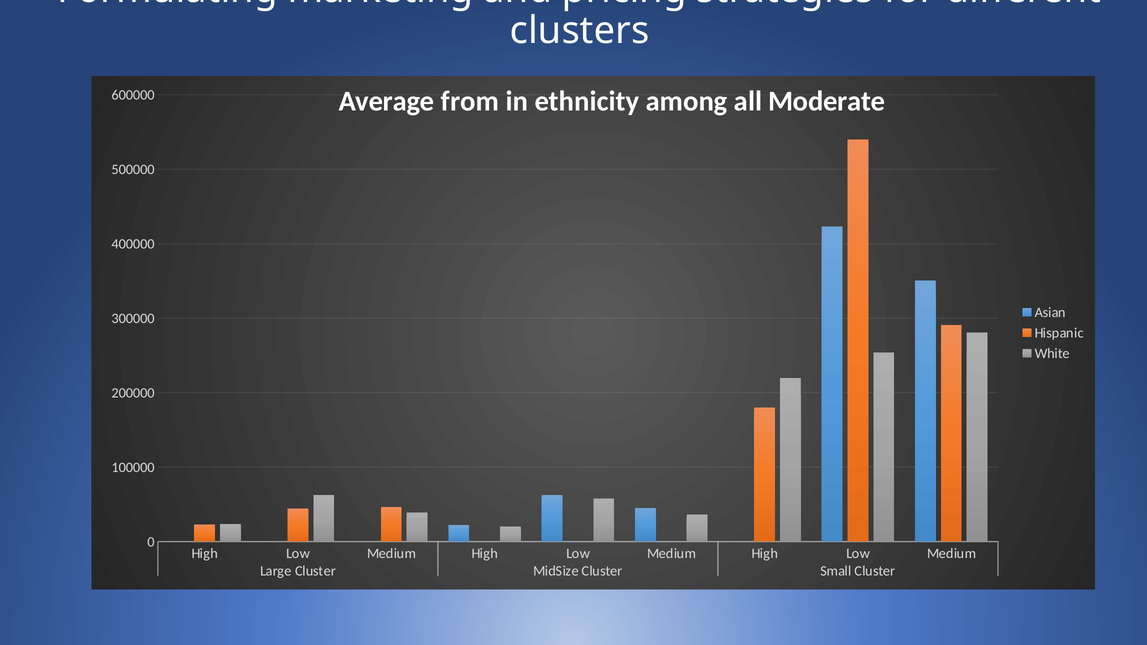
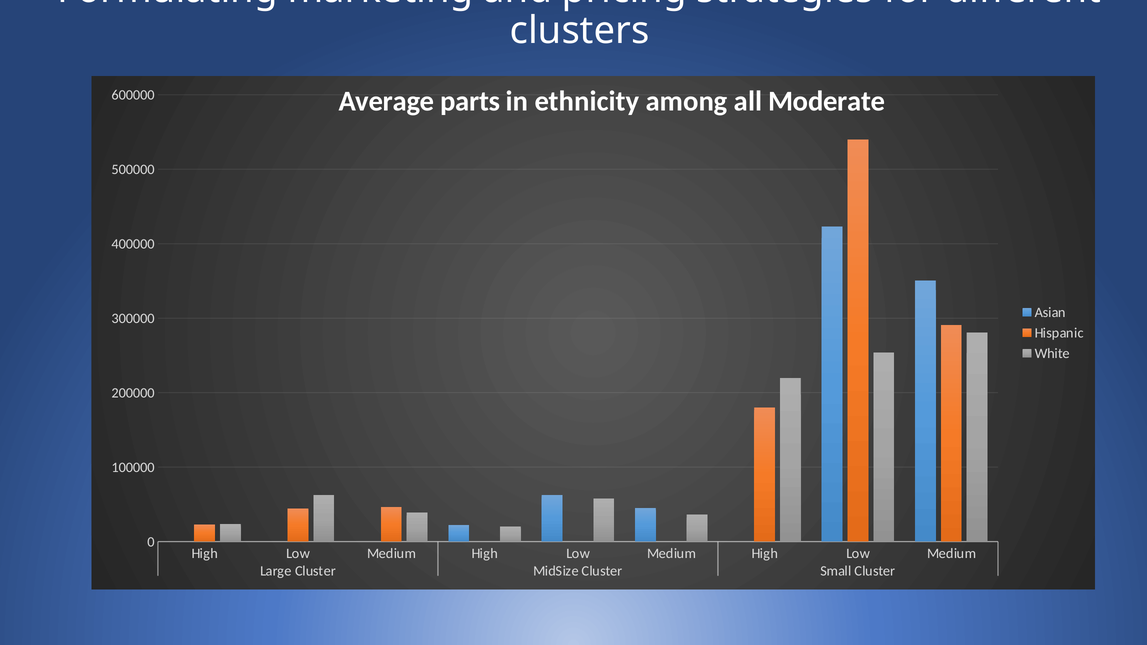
from: from -> parts
